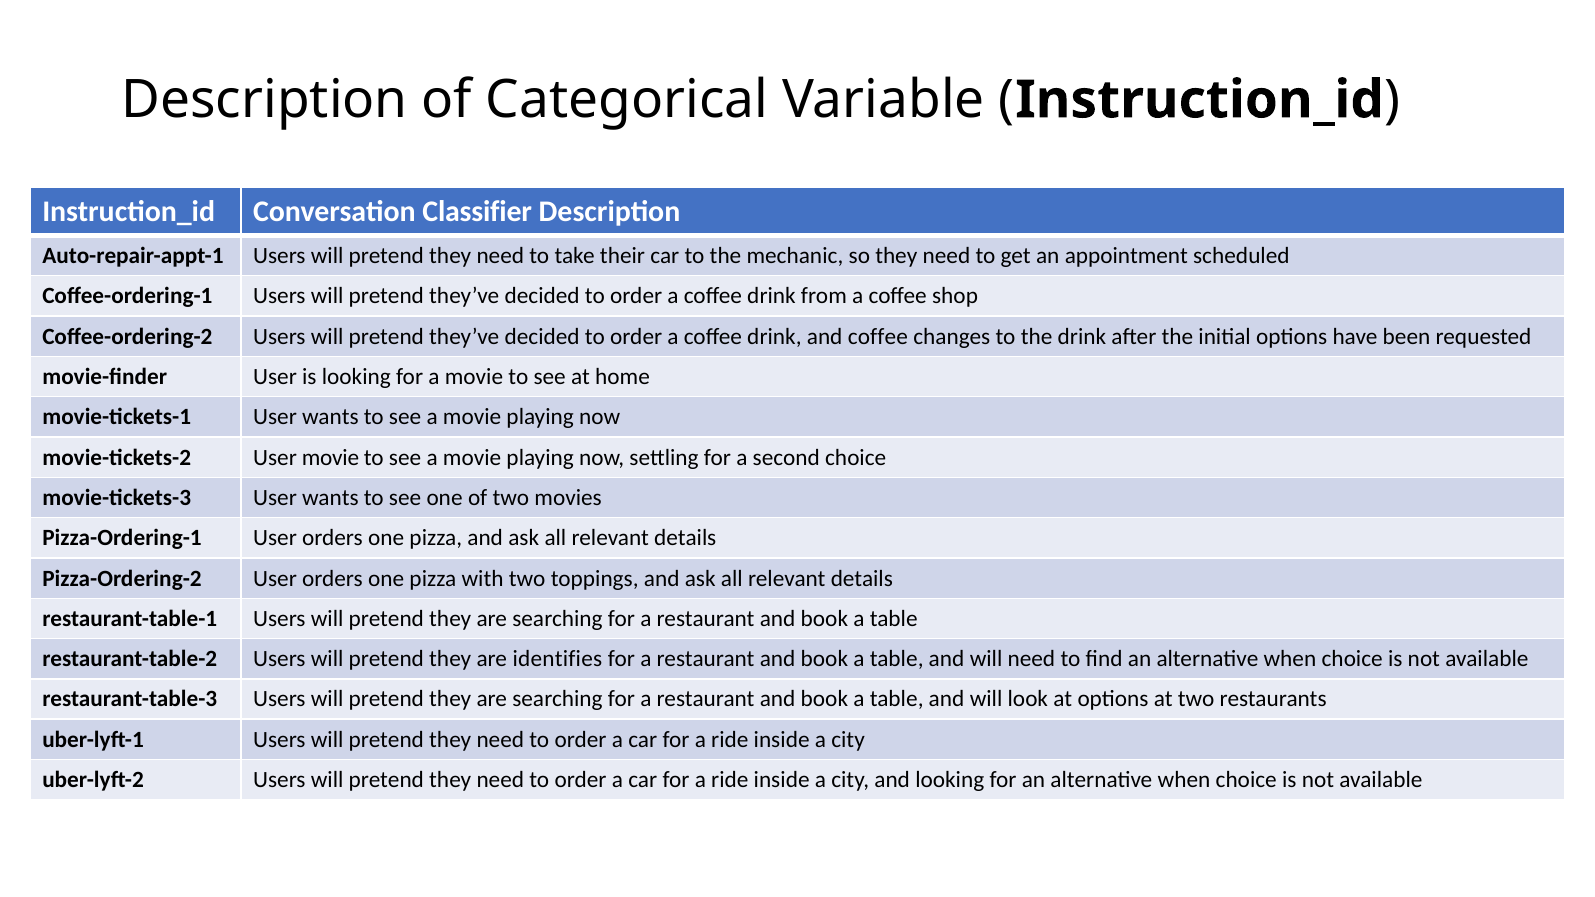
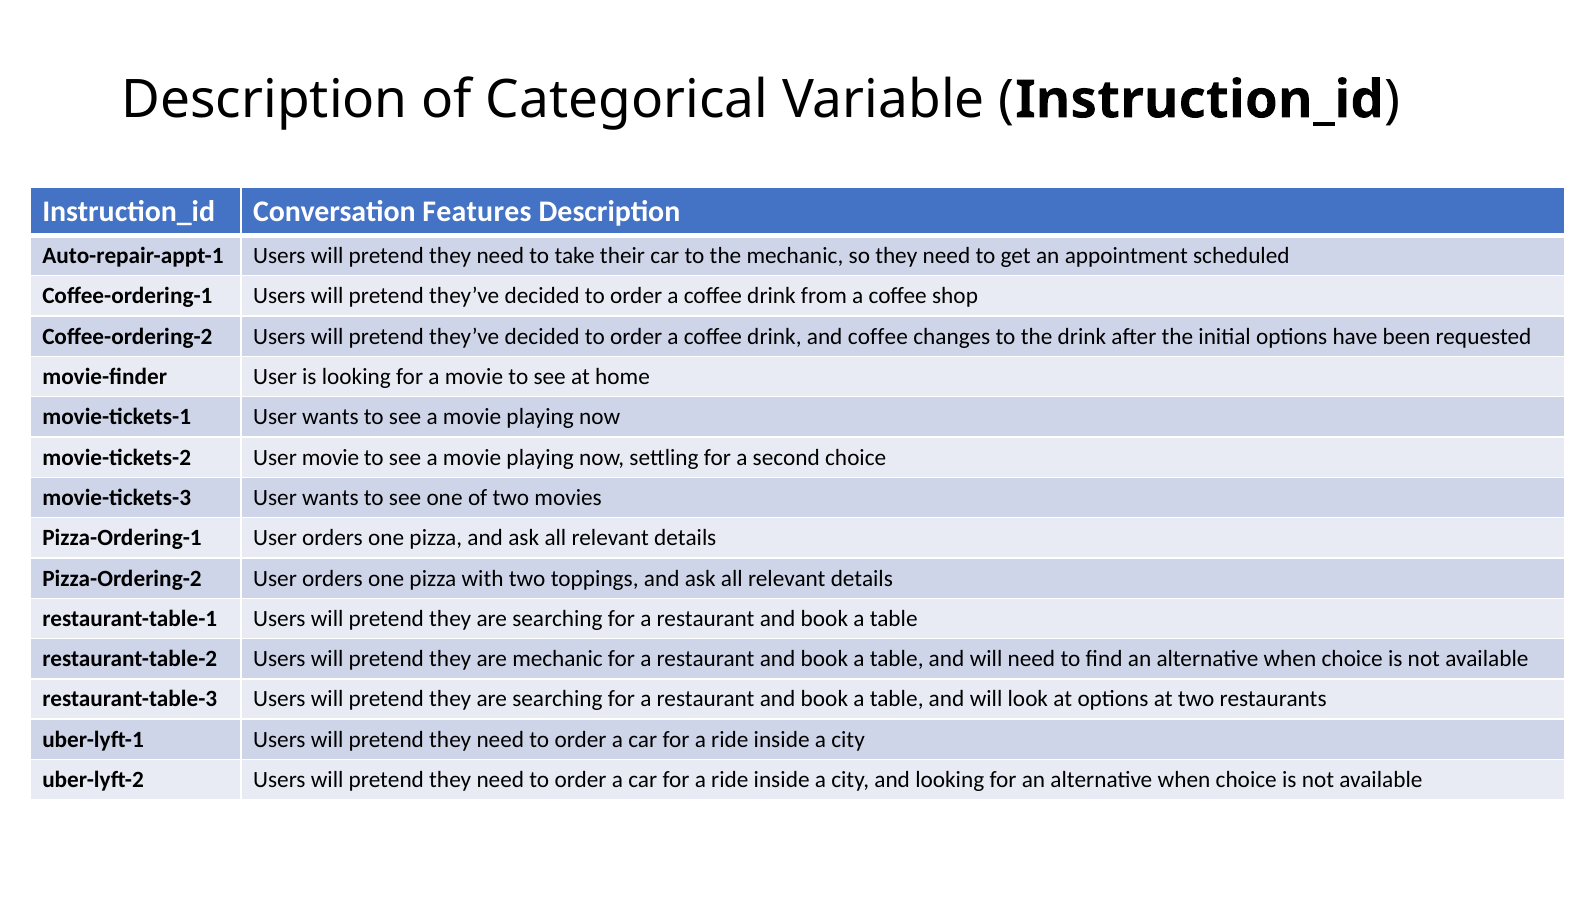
Classifier: Classifier -> Features
are identifies: identifies -> mechanic
